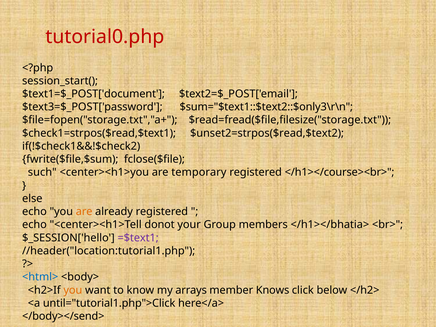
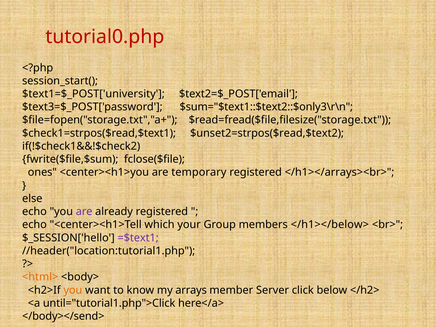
$text1=$_POST['document: $text1=$_POST['document -> $text1=$_POST['university
such: such -> ones
</h1></course><br>: </h1></course><br> -> </h1></arrays><br>
are at (84, 212) colour: orange -> purple
donot: donot -> which
</h1></bhatia>: </h1></bhatia> -> </h1></below>
<html> colour: blue -> orange
Knows: Knows -> Server
